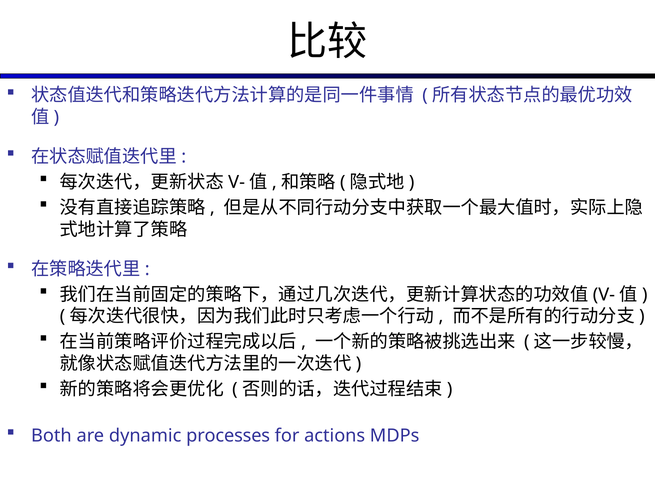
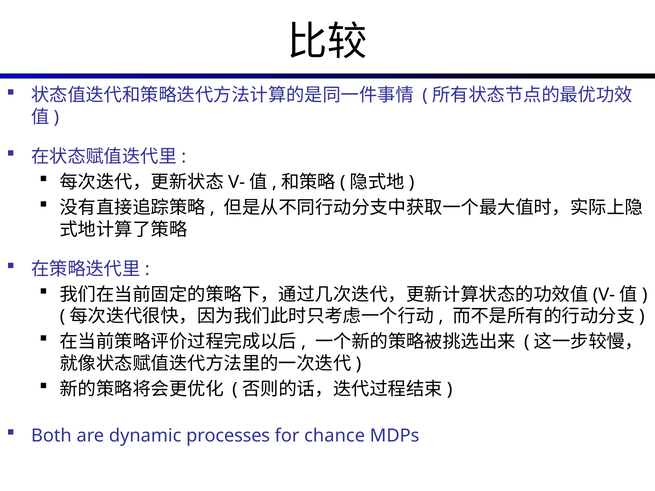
actions: actions -> chance
